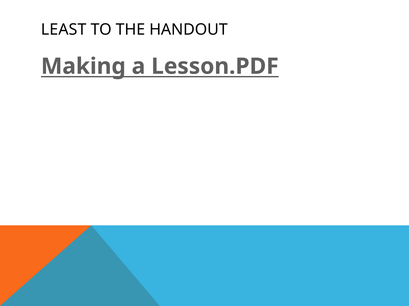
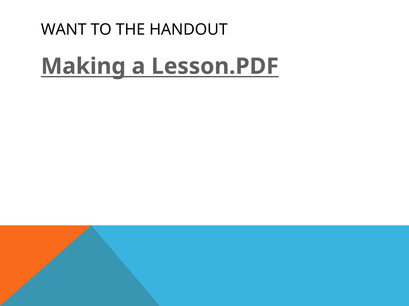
LEAST: LEAST -> WANT
